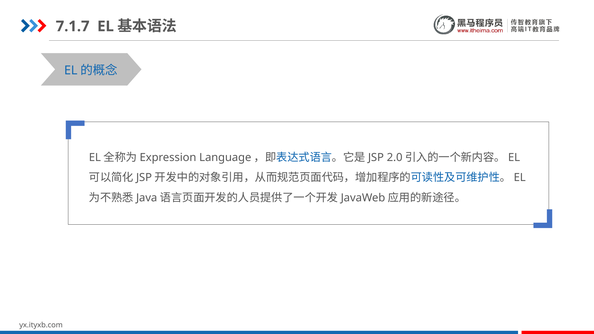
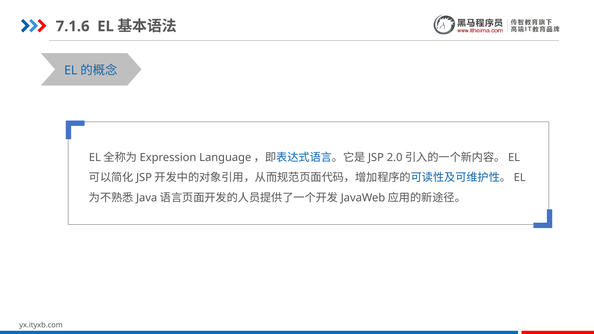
7.1.7: 7.1.7 -> 7.1.6
